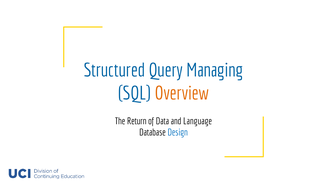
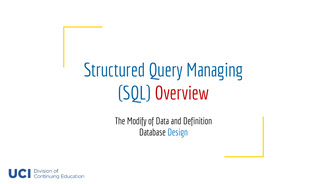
Overview colour: orange -> red
Return: Return -> Modify
Language: Language -> Definition
